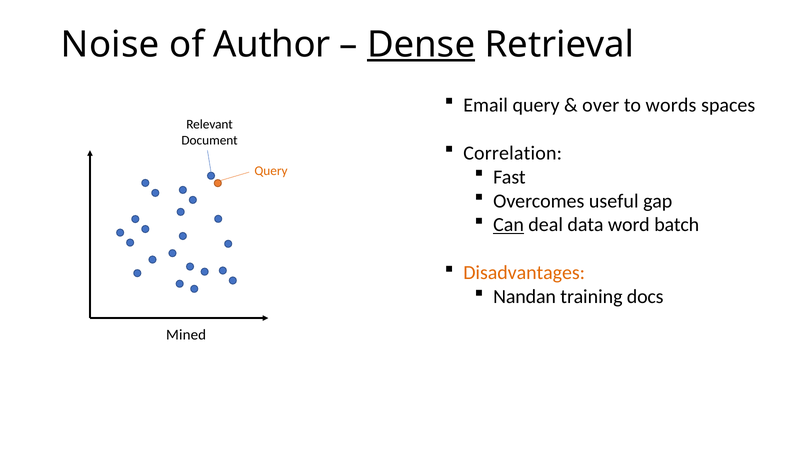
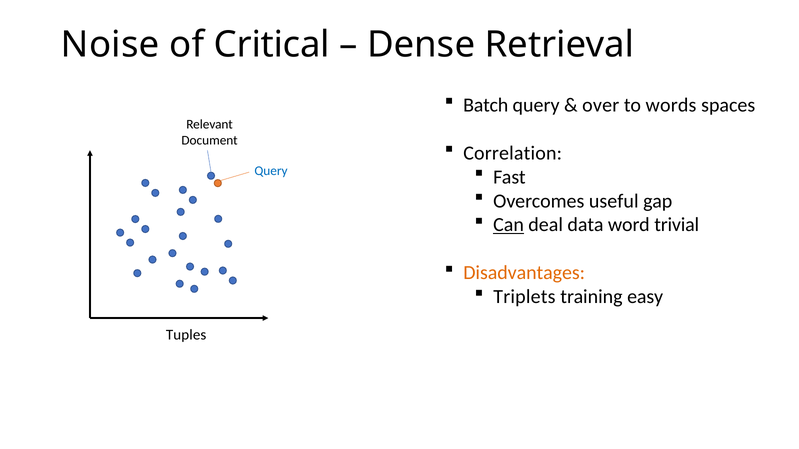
Author: Author -> Critical
Dense underline: present -> none
Email: Email -> Batch
Query at (271, 171) colour: orange -> blue
batch: batch -> trivial
Nandan: Nandan -> Triplets
docs: docs -> easy
Mined: Mined -> Tuples
